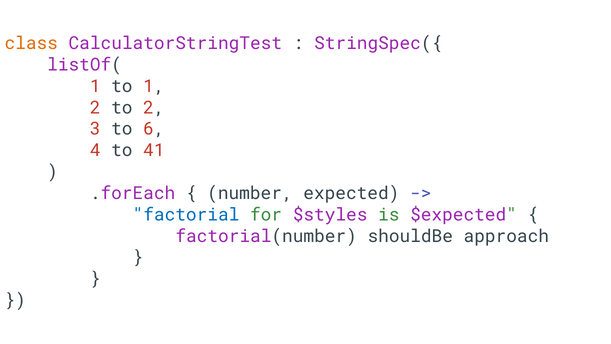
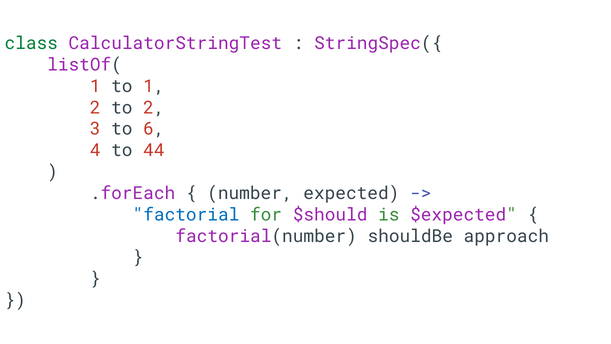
class colour: orange -> green
41: 41 -> 44
$styles: $styles -> $should
